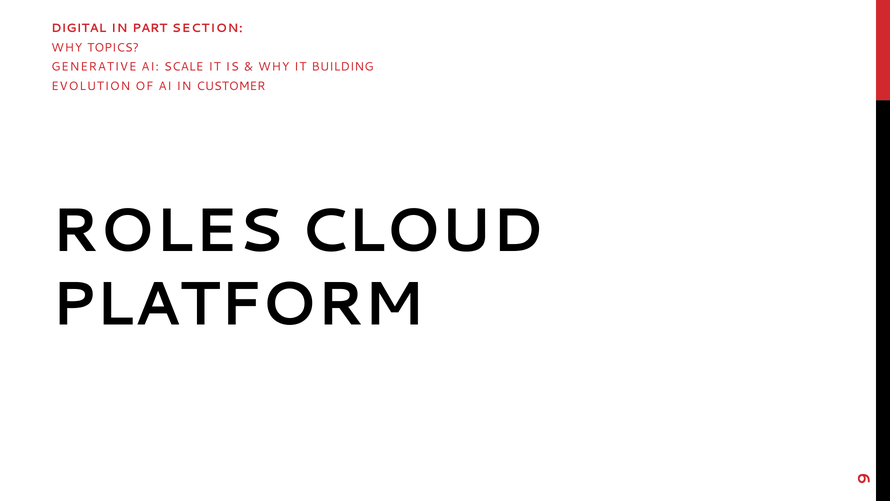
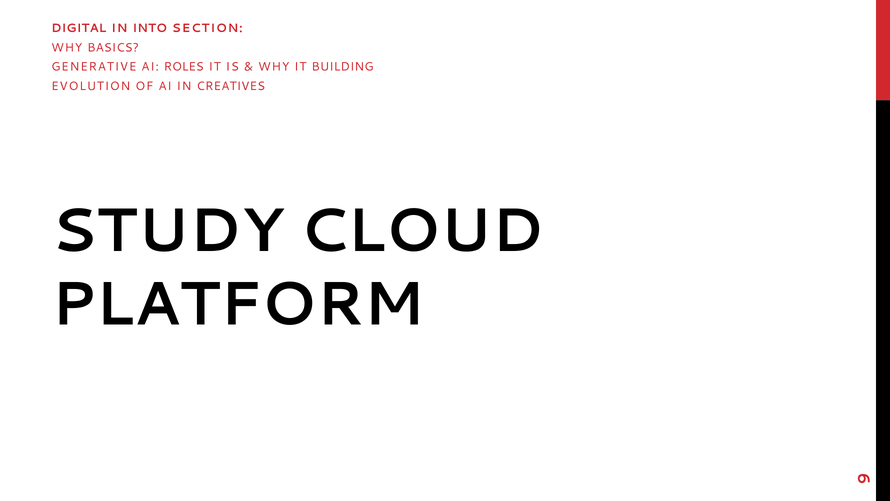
PART: PART -> INTO
TOPICS: TOPICS -> BASICS
SCALE: SCALE -> ROLES
CUSTOMER: CUSTOMER -> CREATIVES
ROLES: ROLES -> STUDY
